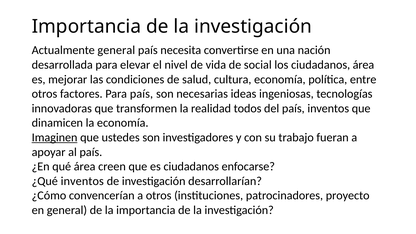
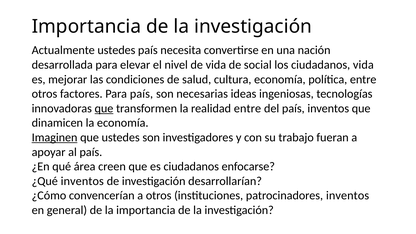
Actualmente general: general -> ustedes
ciudadanos área: área -> vida
que at (104, 108) underline: none -> present
realidad todos: todos -> entre
patrocinadores proyecto: proyecto -> inventos
